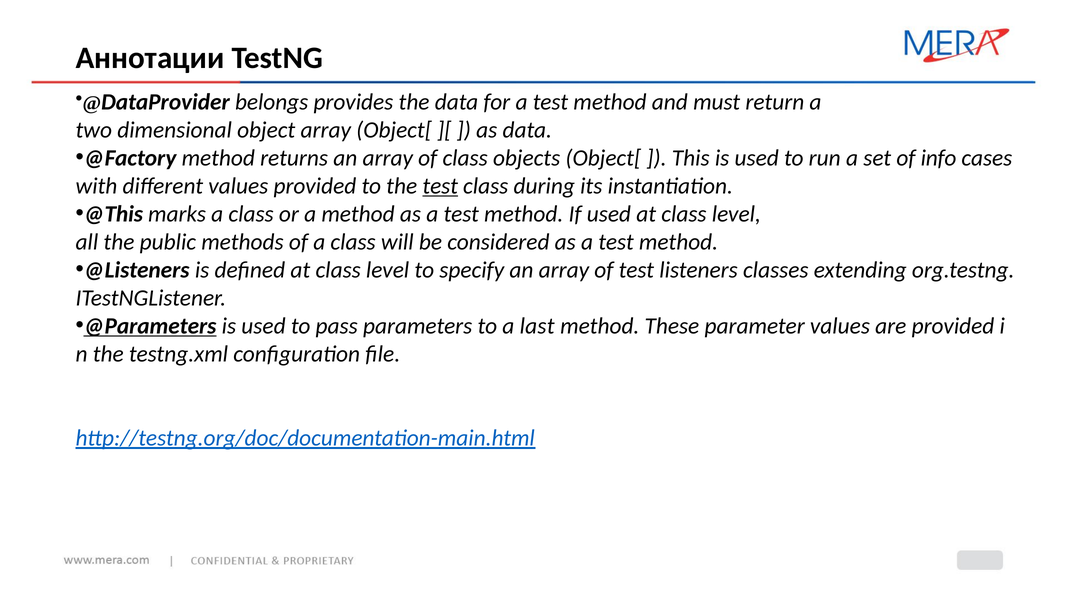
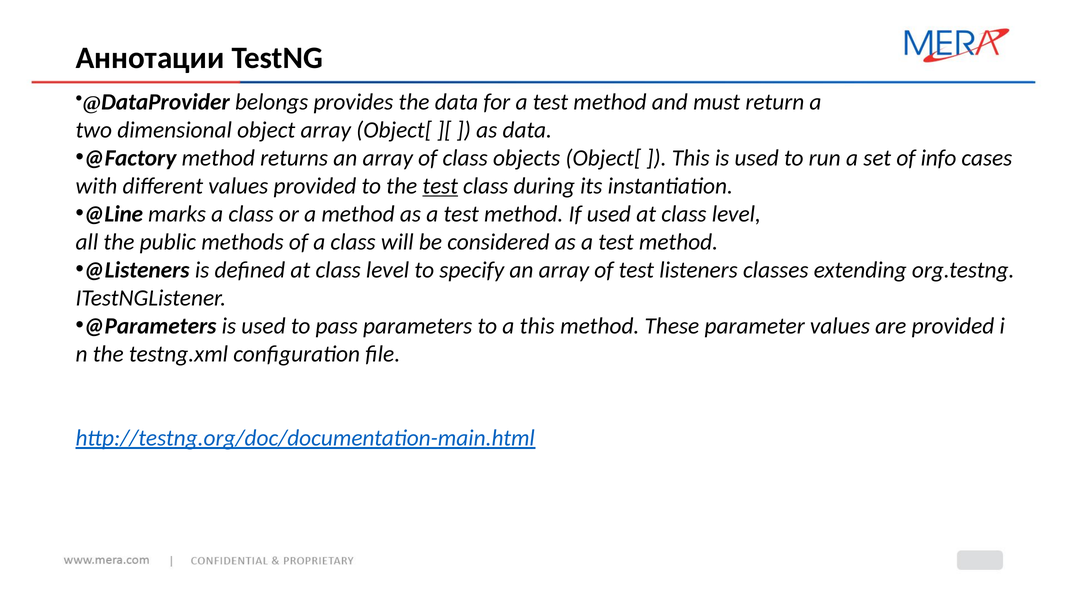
@This: @This -> @Line
@Parameters underline: present -> none
a last: last -> this
